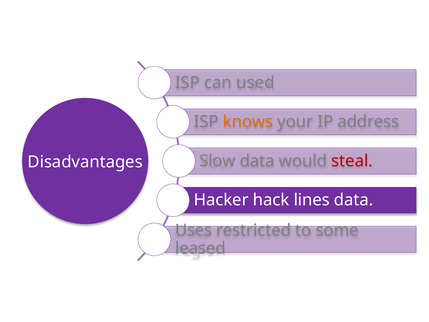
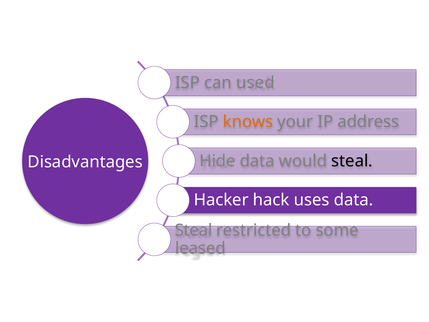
Slow: Slow -> Hide
steal at (352, 161) colour: red -> black
lines: lines -> uses
Uses at (194, 230): Uses -> Steal
